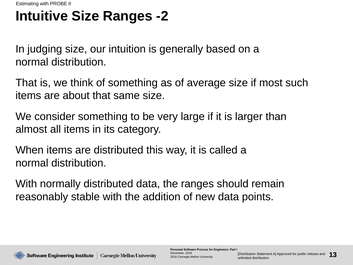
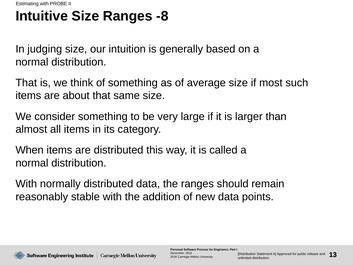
-2: -2 -> -8
